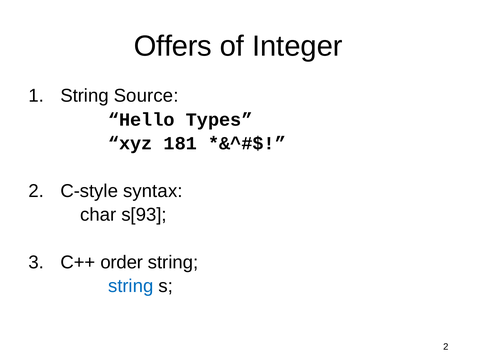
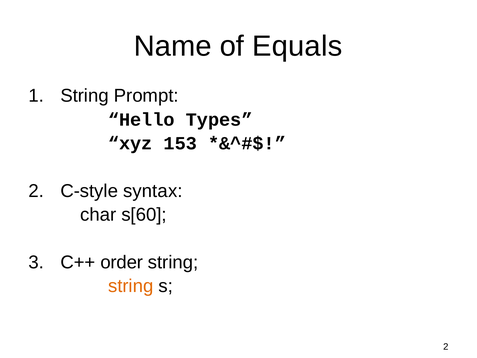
Offers: Offers -> Name
Integer: Integer -> Equals
Source: Source -> Prompt
181: 181 -> 153
s[93: s[93 -> s[60
string at (131, 286) colour: blue -> orange
